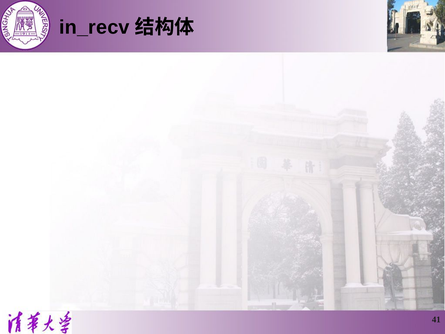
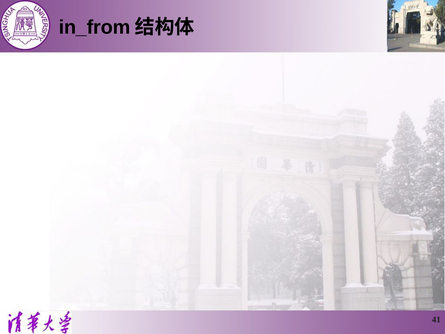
in_recv: in_recv -> in_from
